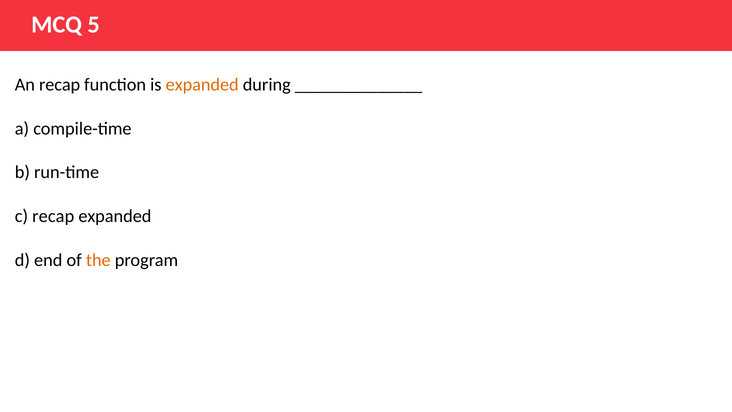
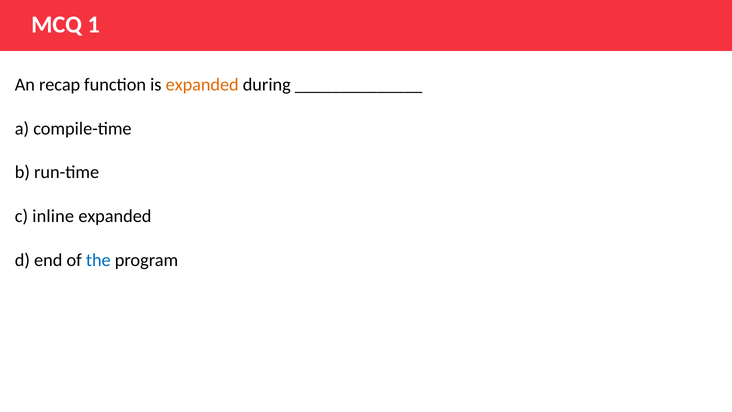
5: 5 -> 1
c recap: recap -> inline
the colour: orange -> blue
